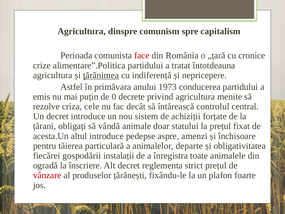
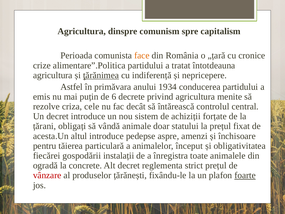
face colour: red -> orange
1973: 1973 -> 1934
0: 0 -> 6
departe: departe -> început
înscriere: înscriere -> concrete
foarte underline: none -> present
